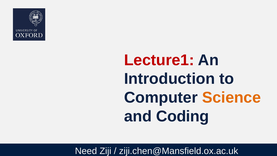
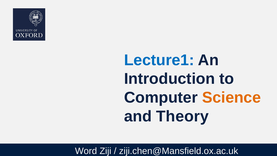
Lecture1 colour: red -> blue
Coding: Coding -> Theory
Need: Need -> Word
